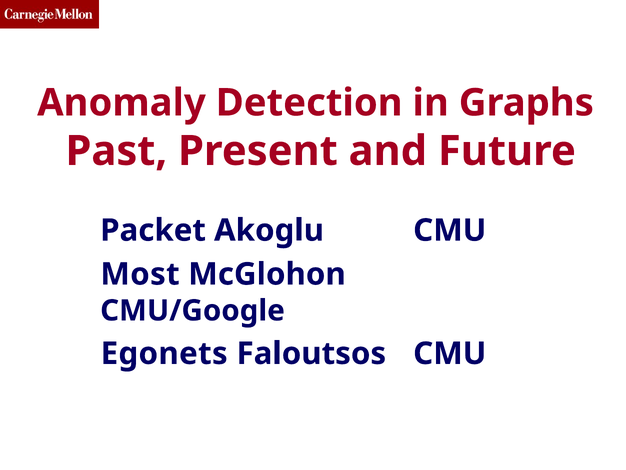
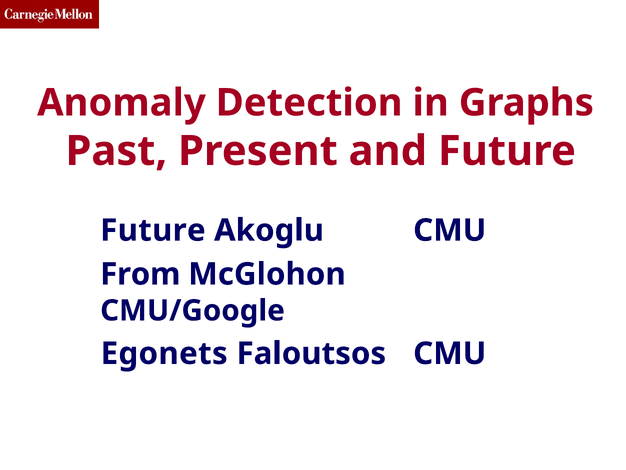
Packet at (153, 230): Packet -> Future
Most: Most -> From
